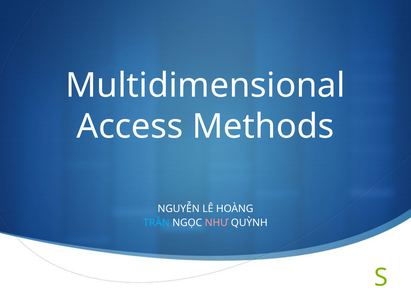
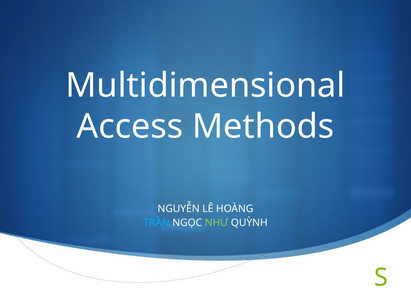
NHƯ colour: pink -> light green
